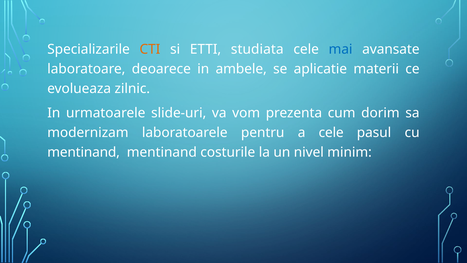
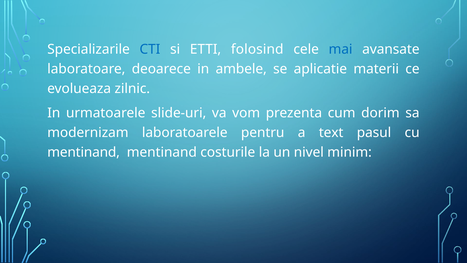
CTI colour: orange -> blue
studiata: studiata -> folosind
a cele: cele -> text
